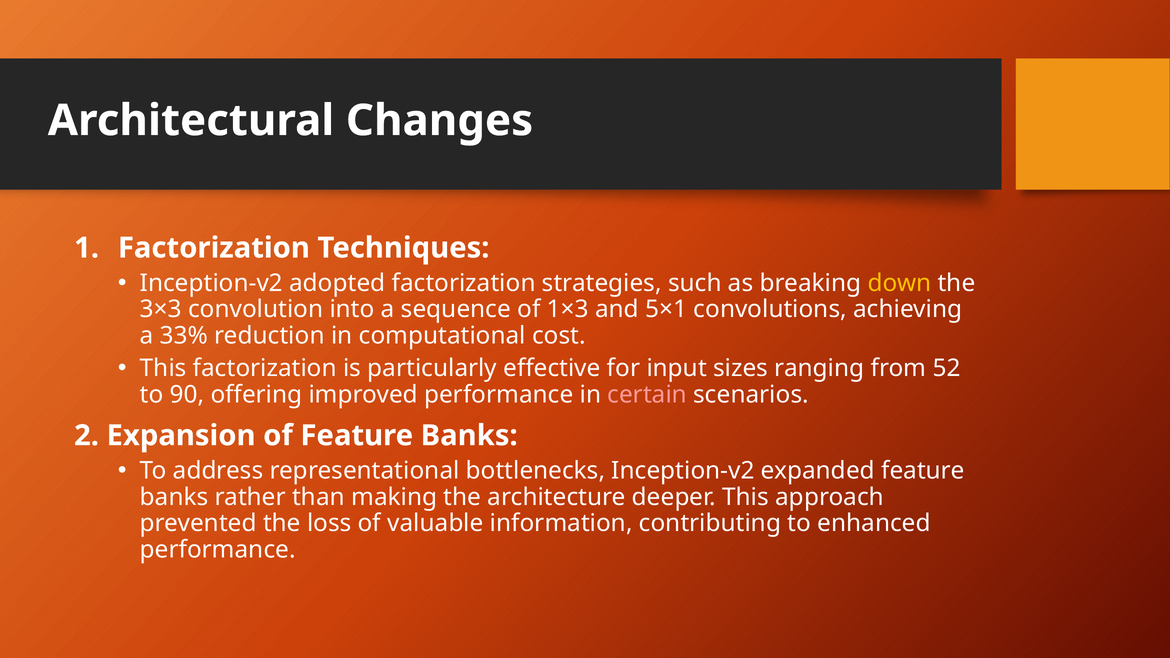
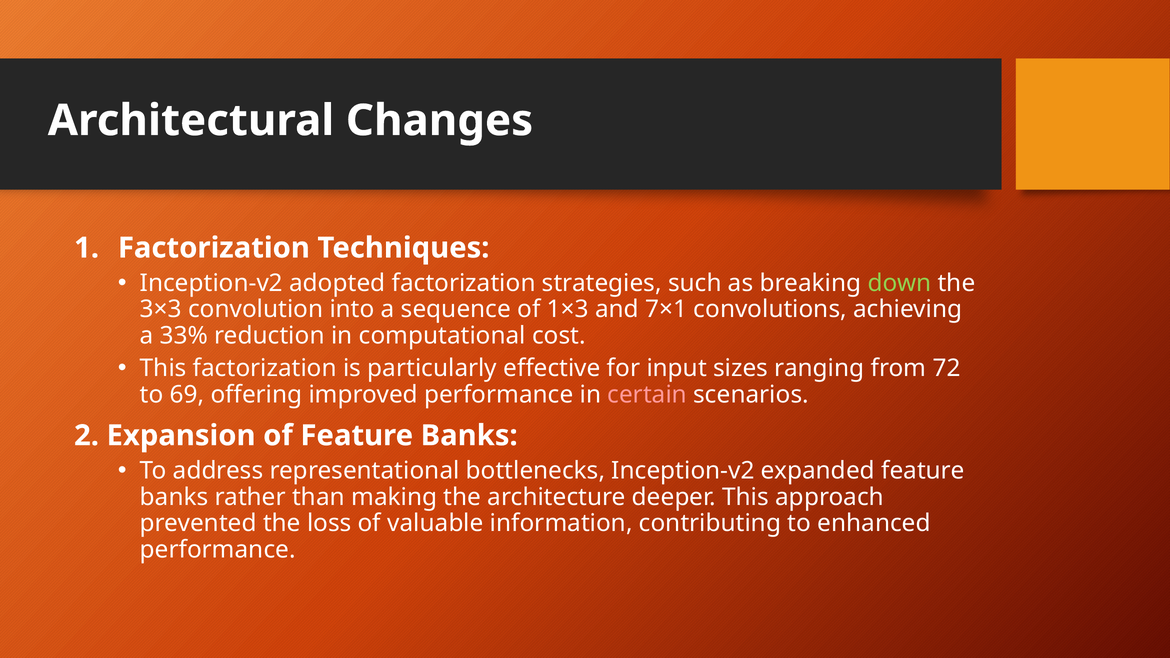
down colour: yellow -> light green
5×1: 5×1 -> 7×1
52: 52 -> 72
90: 90 -> 69
